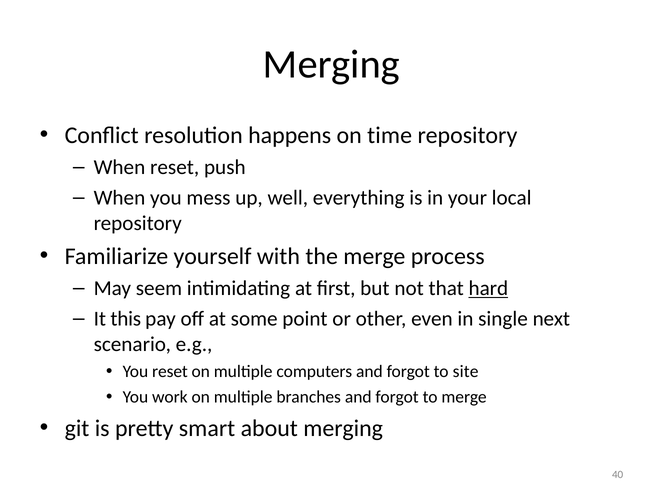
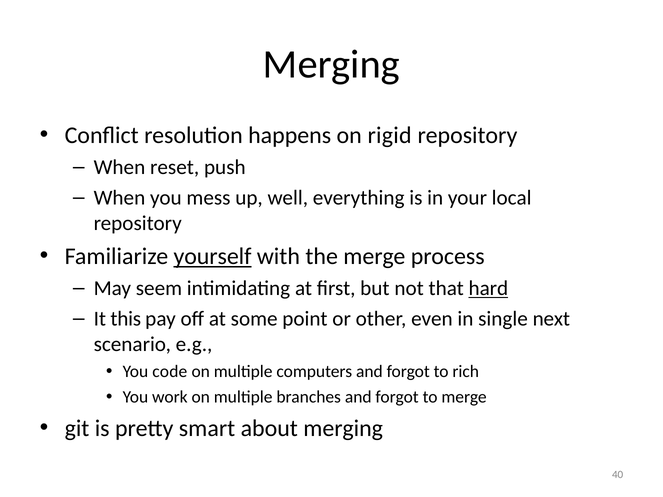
time: time -> rigid
yourself underline: none -> present
You reset: reset -> code
site: site -> rich
